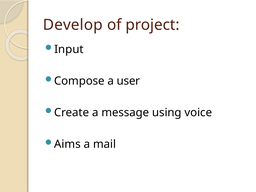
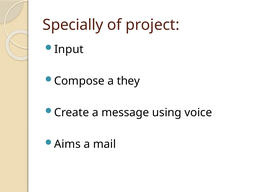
Develop: Develop -> Specially
user: user -> they
